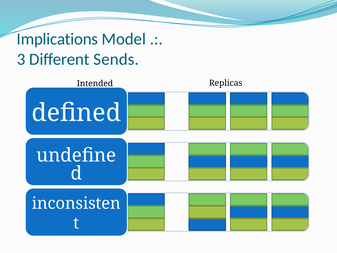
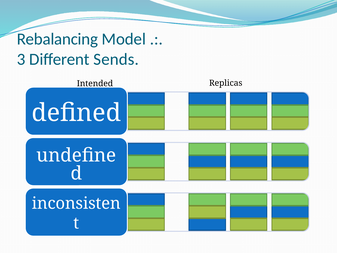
Implications: Implications -> Rebalancing
